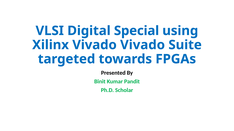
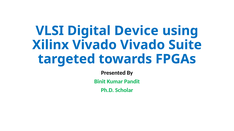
Special: Special -> Device
